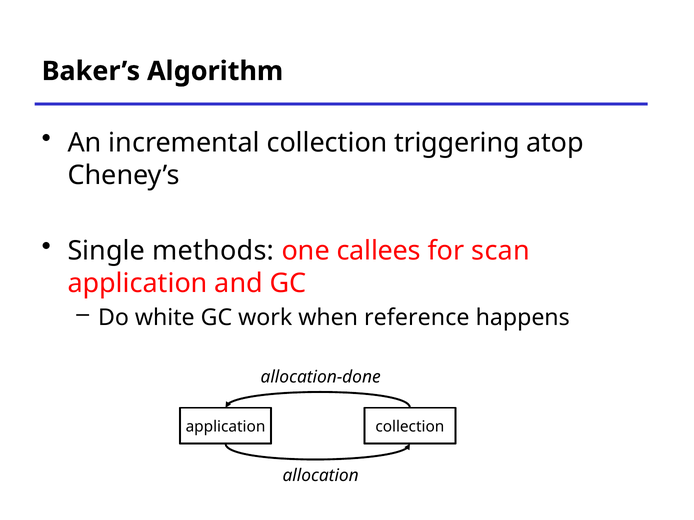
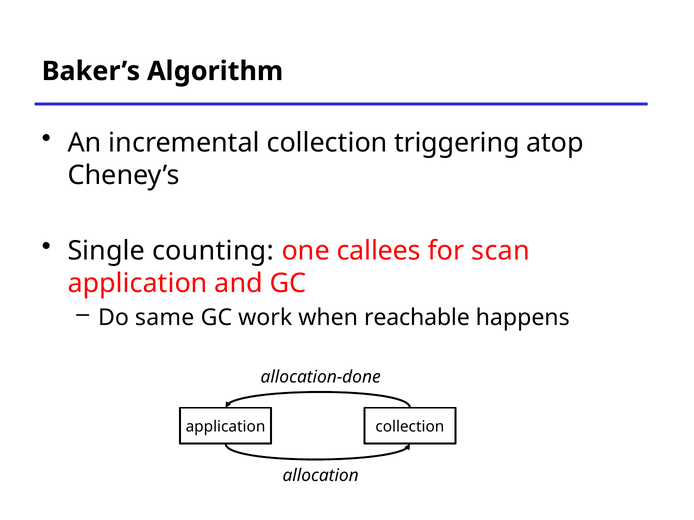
methods: methods -> counting
white: white -> same
reference: reference -> reachable
